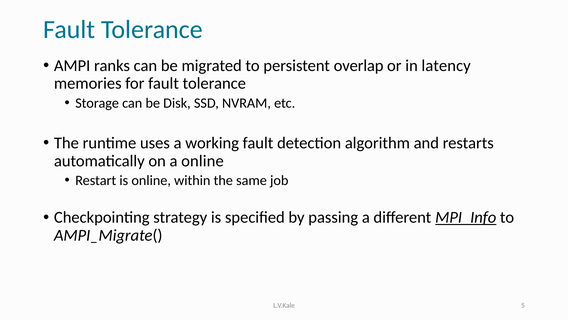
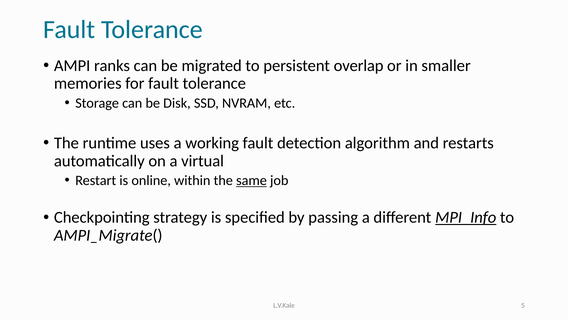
latency: latency -> smaller
a online: online -> virtual
same underline: none -> present
